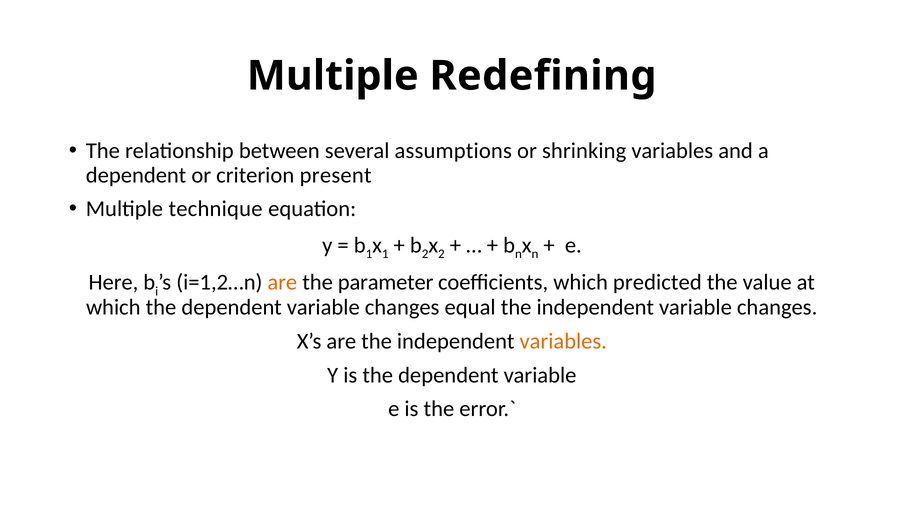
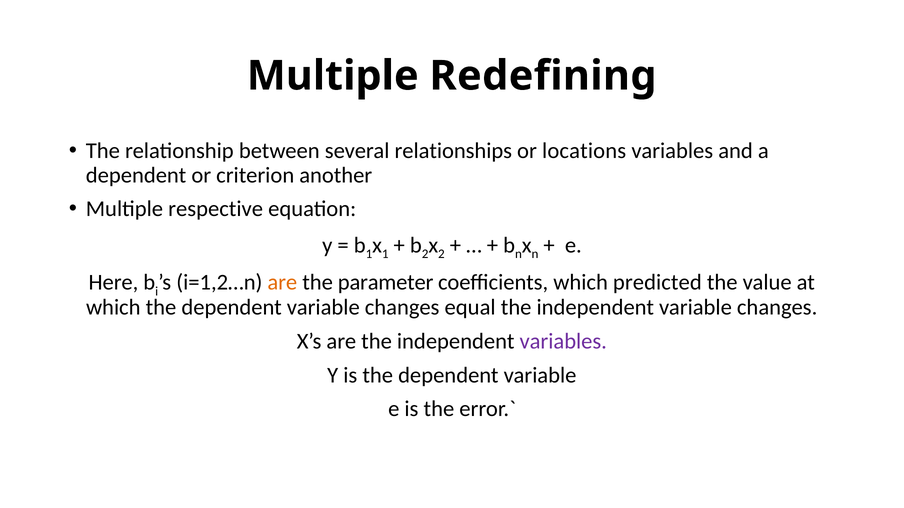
assumptions: assumptions -> relationships
shrinking: shrinking -> locations
present: present -> another
technique: technique -> respective
variables at (563, 342) colour: orange -> purple
